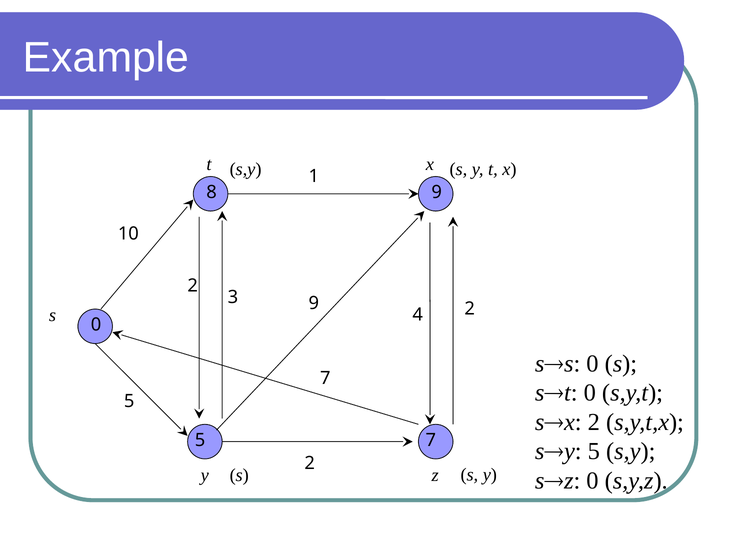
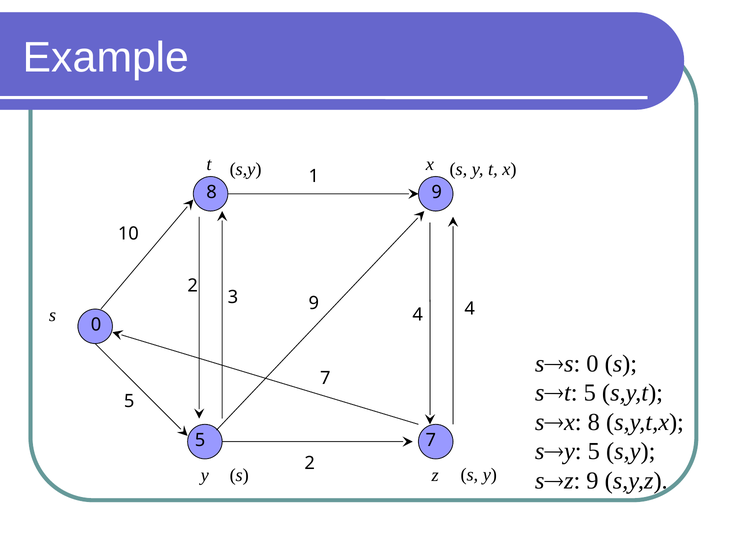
4 2: 2 -> 4
t 0: 0 -> 5
x 2: 2 -> 8
z 0: 0 -> 9
